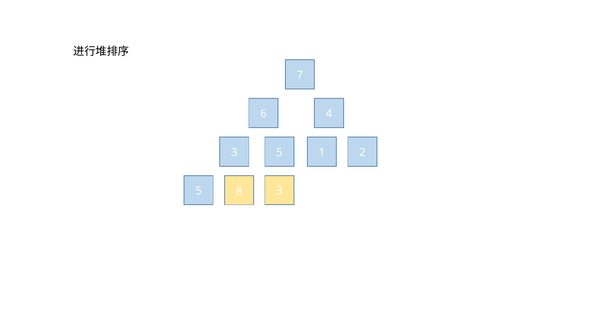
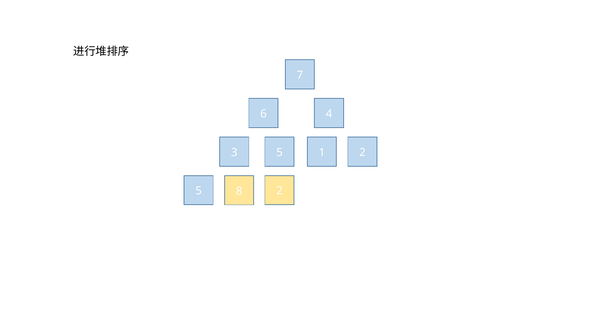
8 3: 3 -> 2
